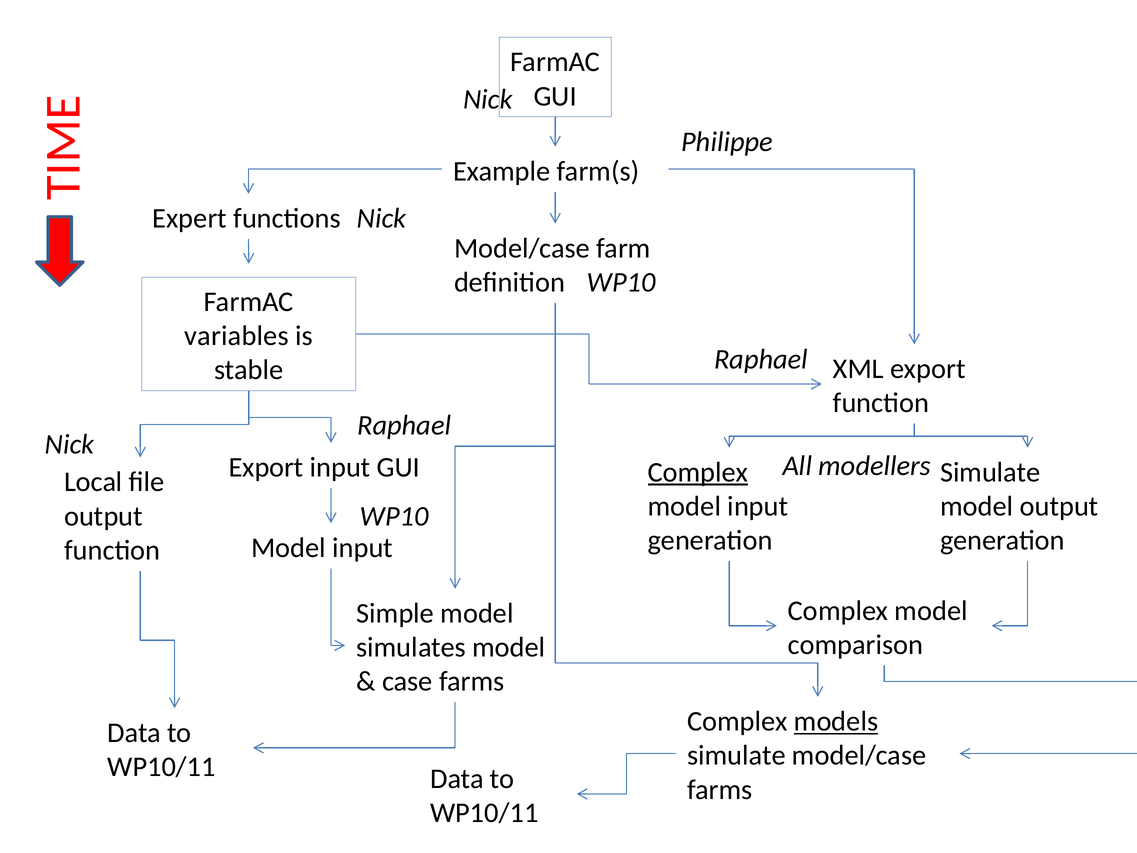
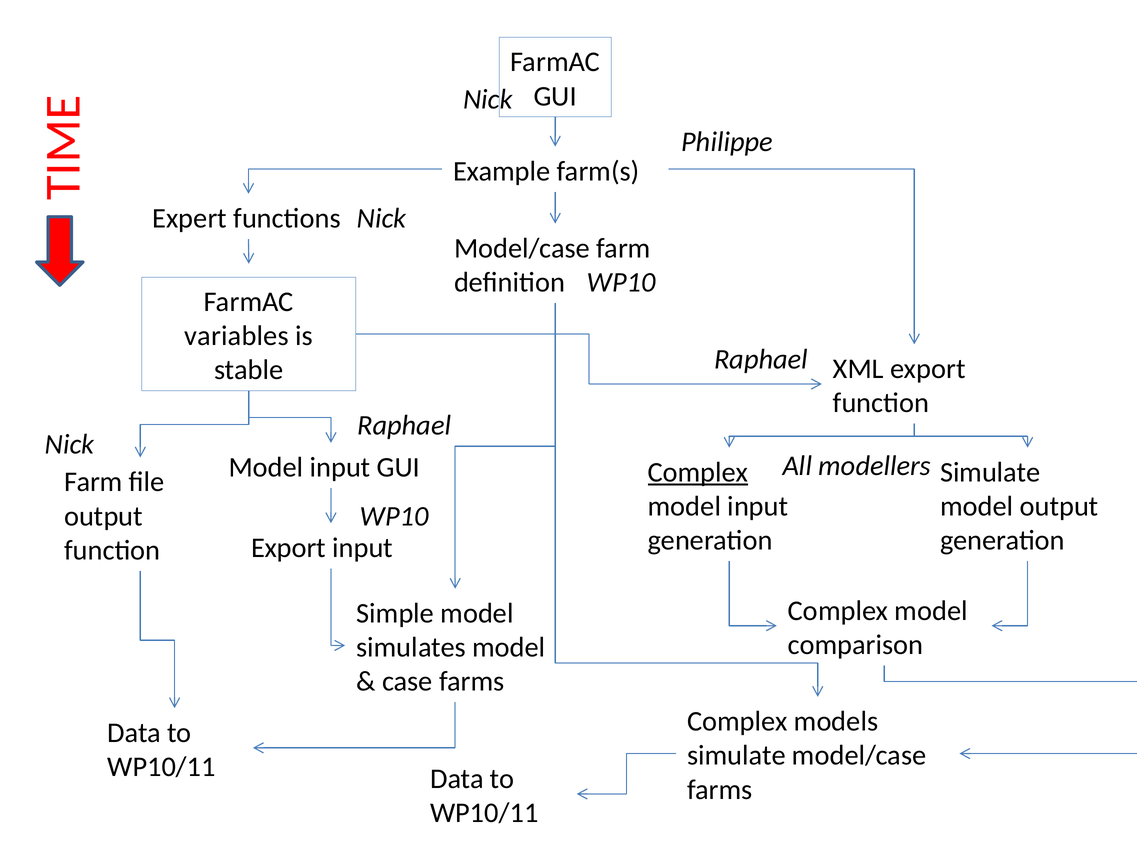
Export at (266, 467): Export -> Model
Local at (93, 482): Local -> Farm
function Model: Model -> Export
models underline: present -> none
